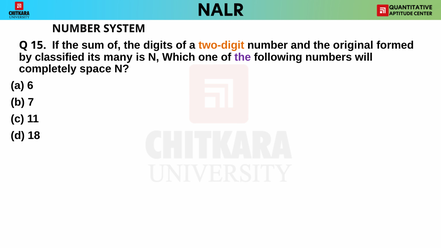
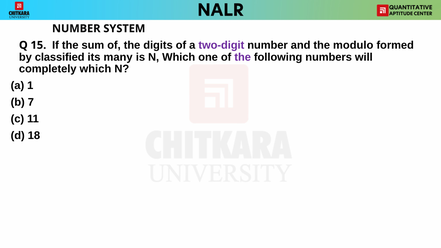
two-digit colour: orange -> purple
original: original -> modulo
completely space: space -> which
6: 6 -> 1
